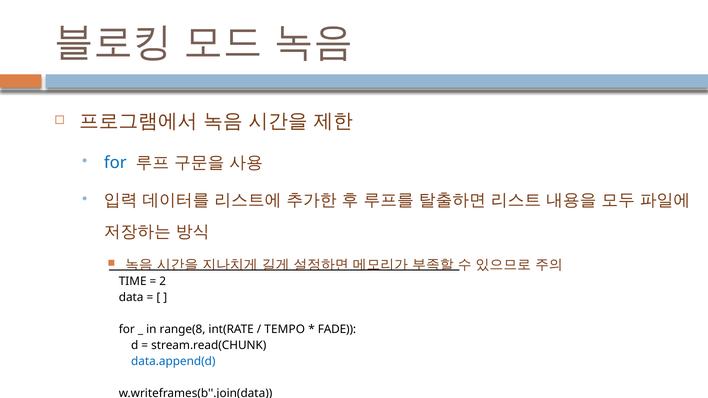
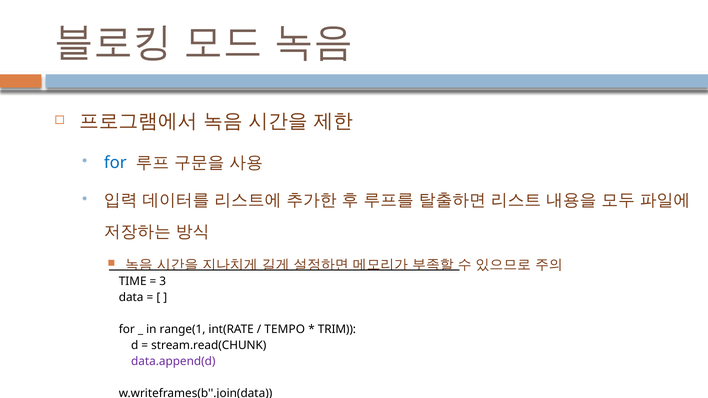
2: 2 -> 3
range(8: range(8 -> range(1
FADE: FADE -> TRIM
data.append(d colour: blue -> purple
